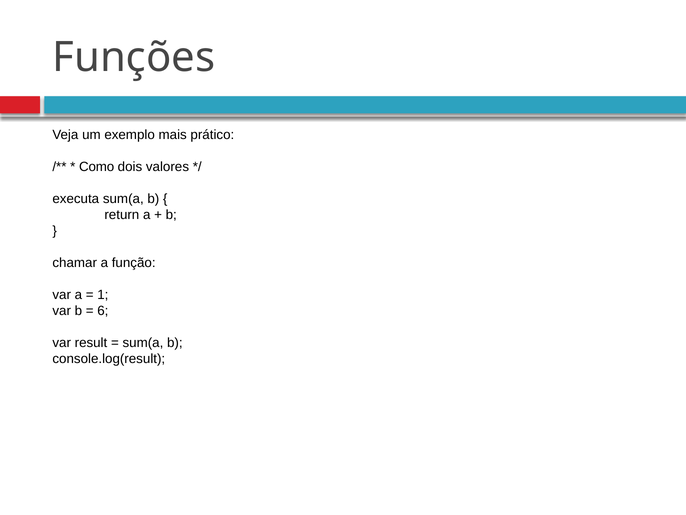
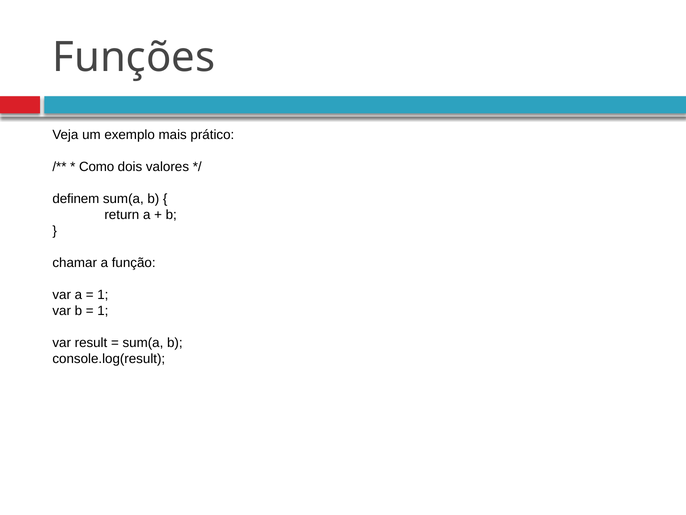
executa: executa -> definem
6 at (103, 311): 6 -> 1
